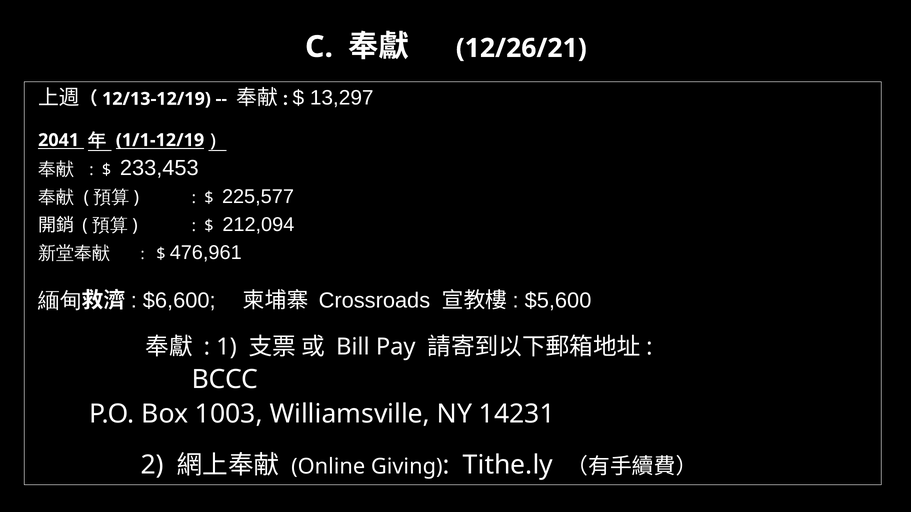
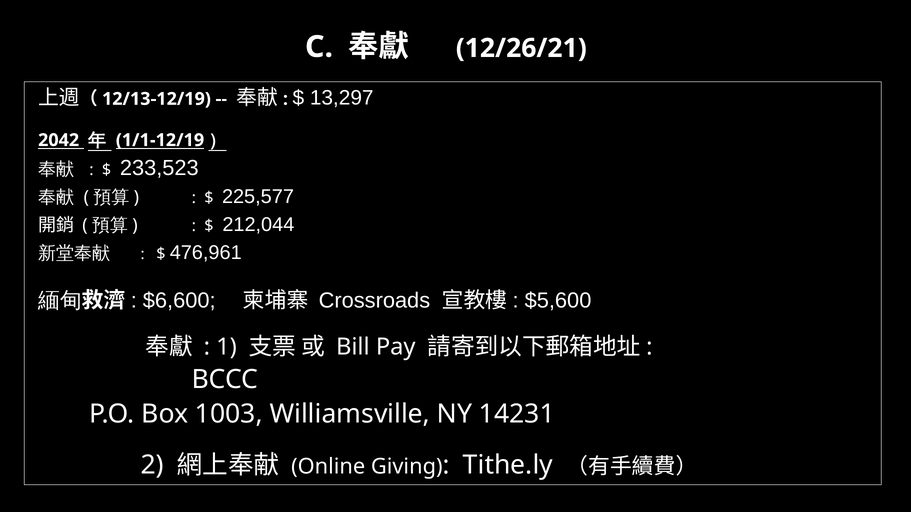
2041: 2041 -> 2042
233,453: 233,453 -> 233,523
212,094: 212,094 -> 212,044
